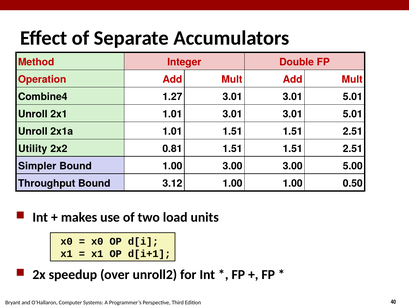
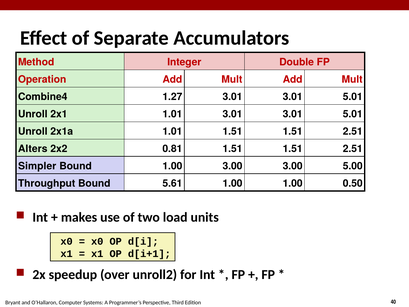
Utility: Utility -> Alters
3.12: 3.12 -> 5.61
